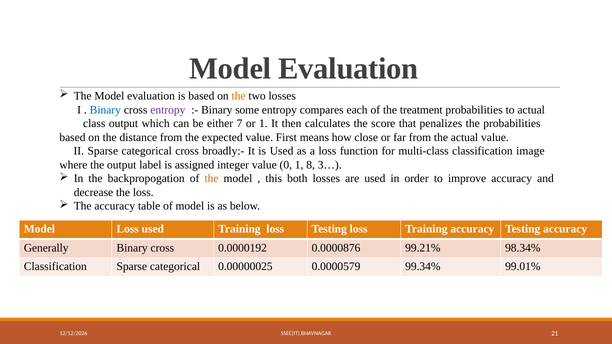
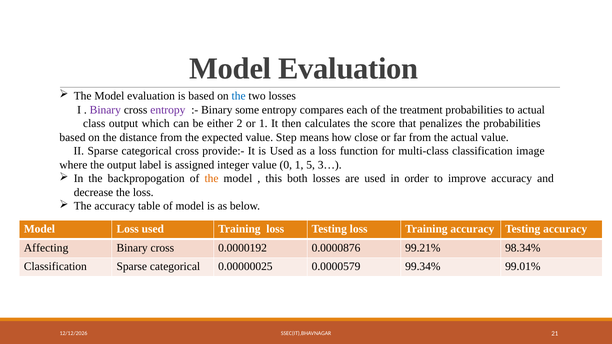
the at (239, 96) colour: orange -> blue
Binary at (105, 110) colour: blue -> purple
7: 7 -> 2
First: First -> Step
broadly:-: broadly:- -> provide:-
8: 8 -> 5
Generally: Generally -> Affecting
